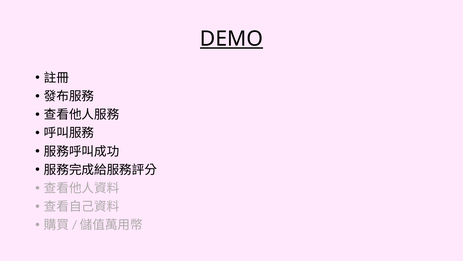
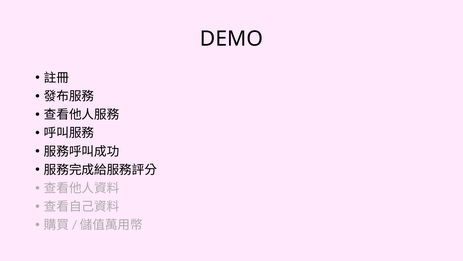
DEMO underline: present -> none
